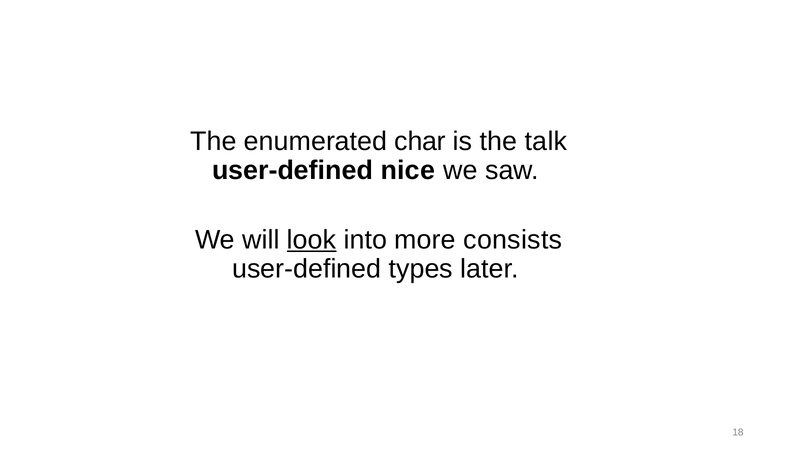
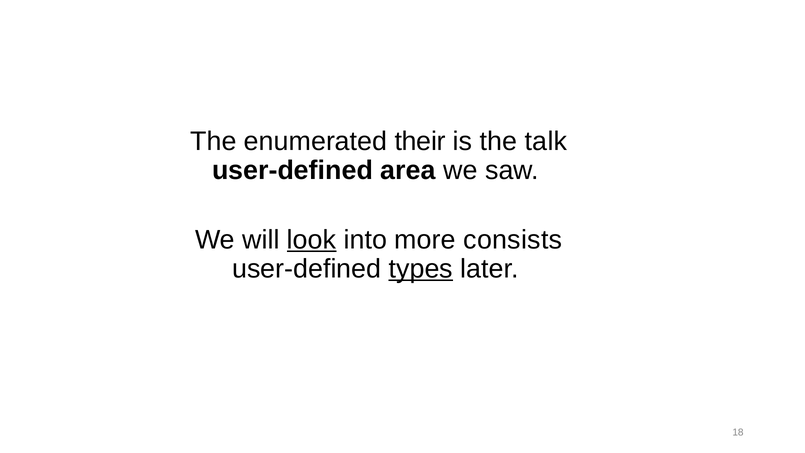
char: char -> their
nice: nice -> area
types underline: none -> present
